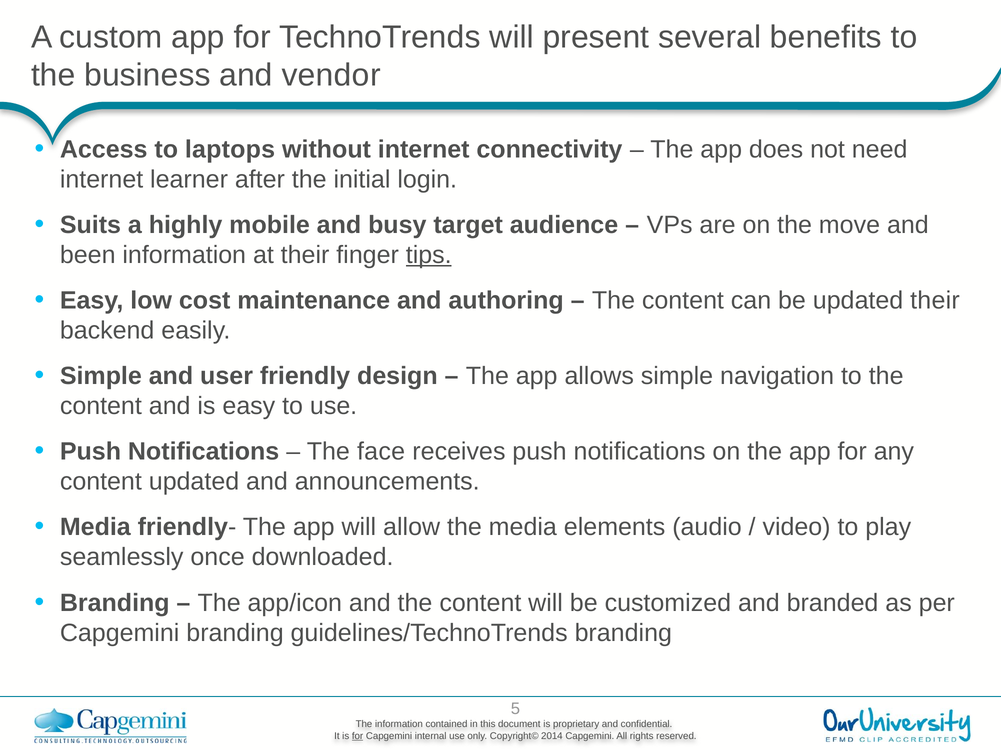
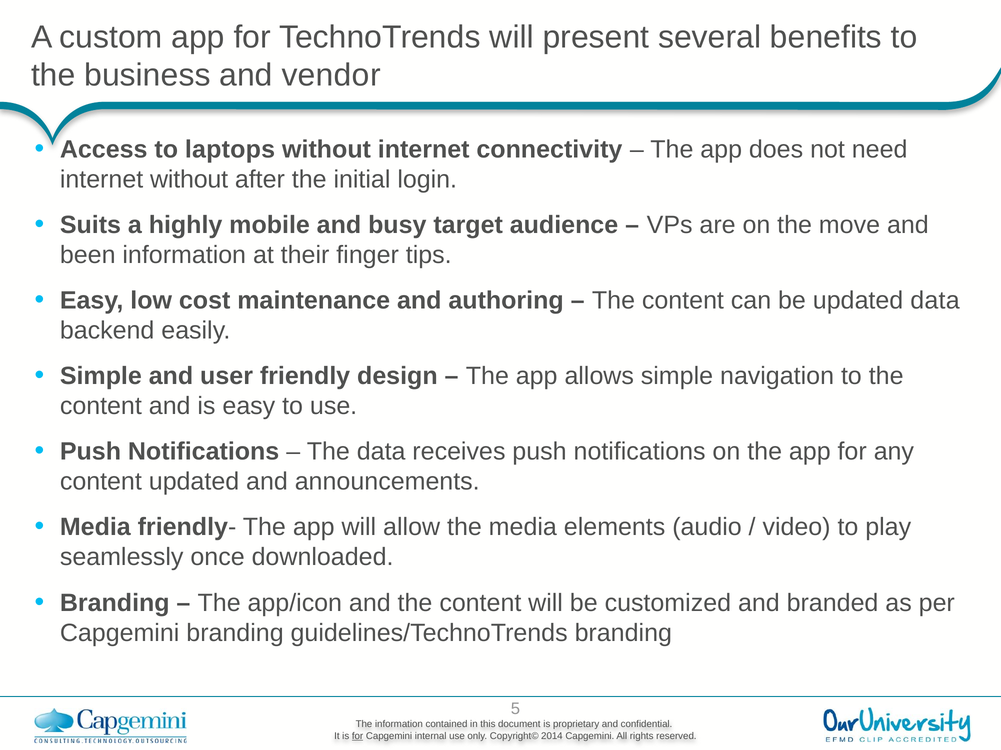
internet learner: learner -> without
tips underline: present -> none
updated their: their -> data
The face: face -> data
